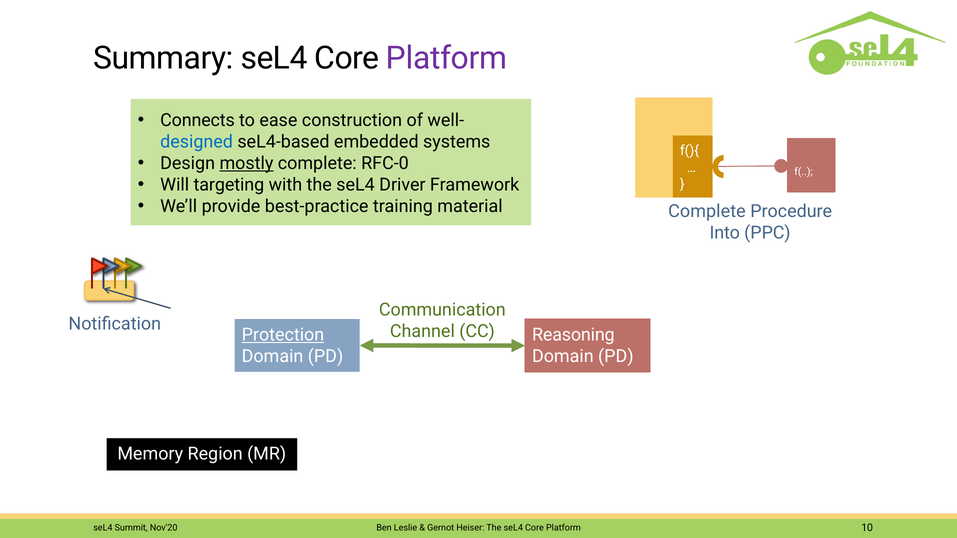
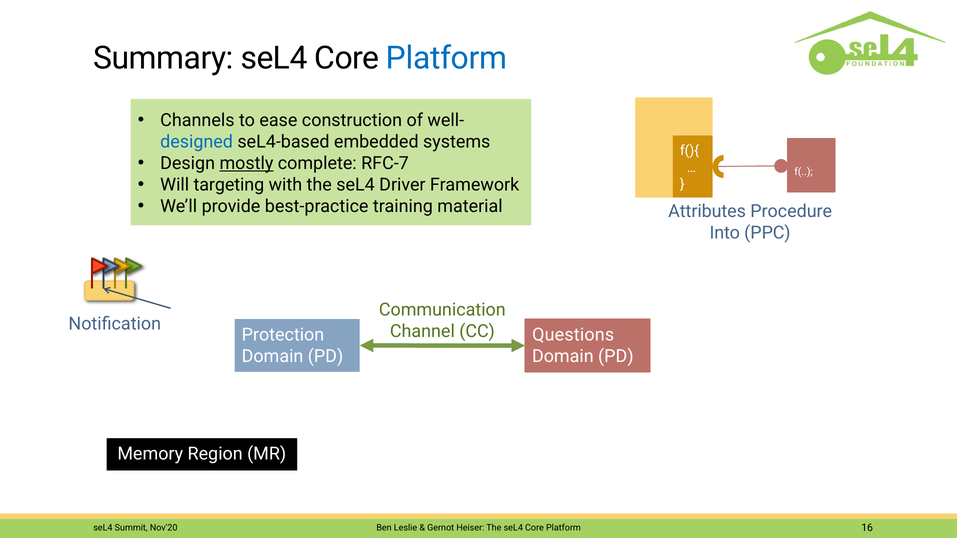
Platform at (447, 58) colour: purple -> blue
Connects: Connects -> Channels
RFC-0: RFC-0 -> RFC-7
Complete at (707, 211): Complete -> Attributes
Protection underline: present -> none
Reasoning: Reasoning -> Questions
10: 10 -> 16
